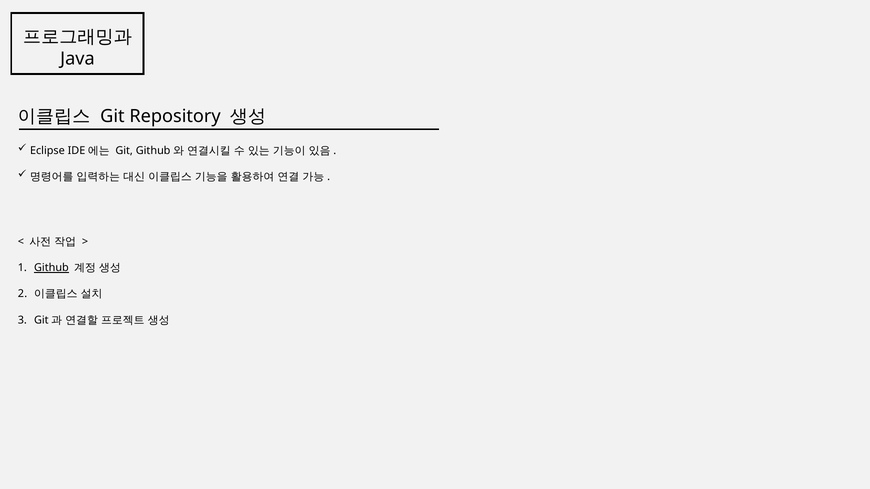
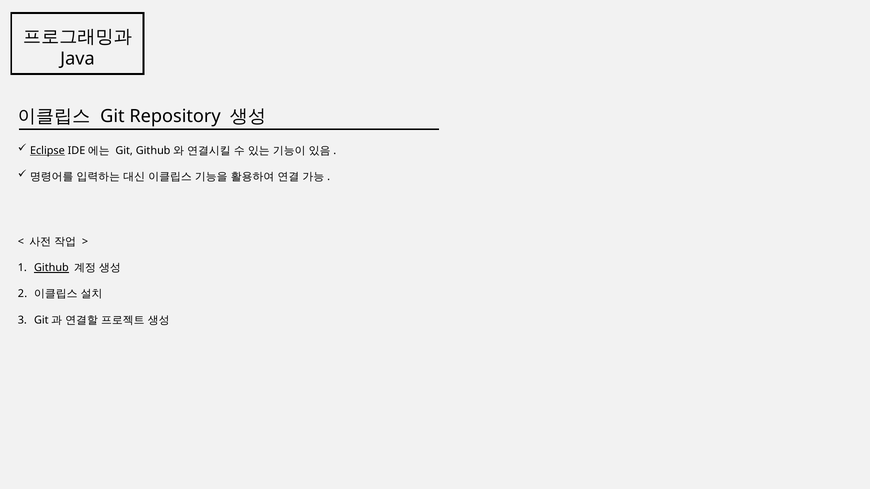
Eclipse underline: none -> present
